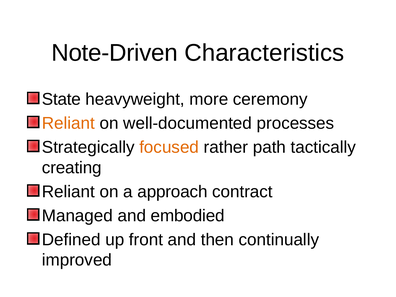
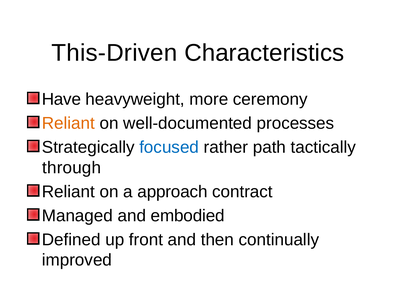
Note-Driven: Note-Driven -> This-Driven
State: State -> Have
focused colour: orange -> blue
creating: creating -> through
